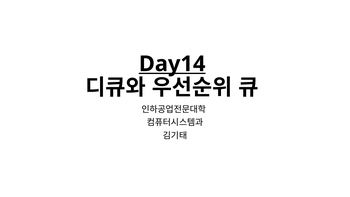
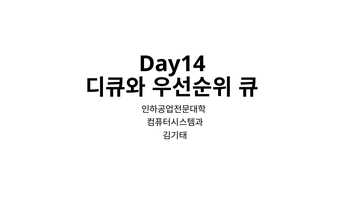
Day14 underline: present -> none
